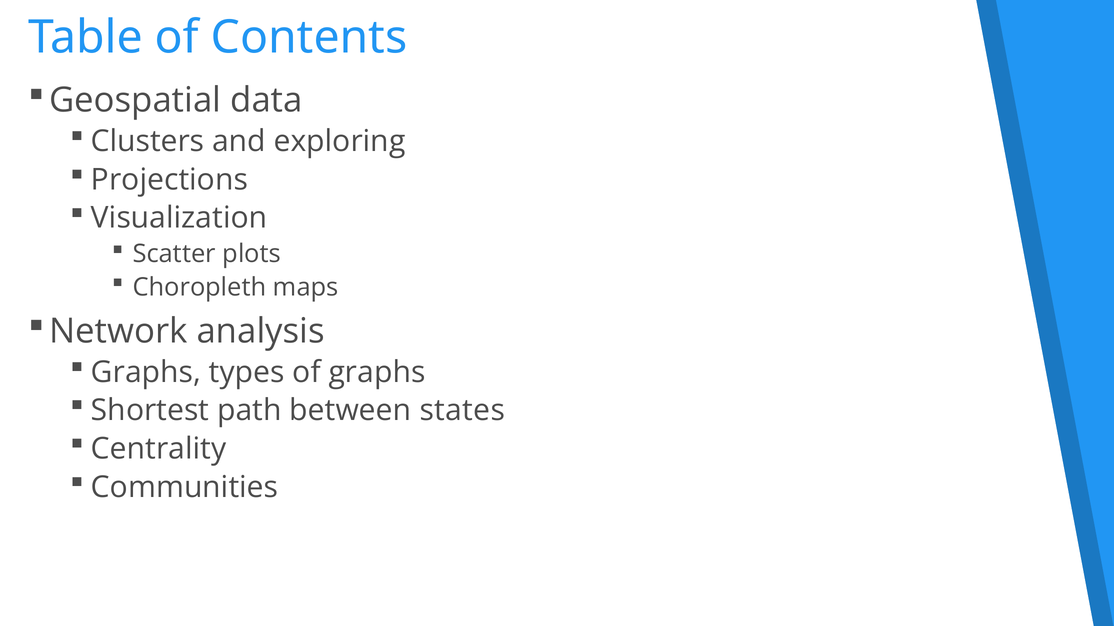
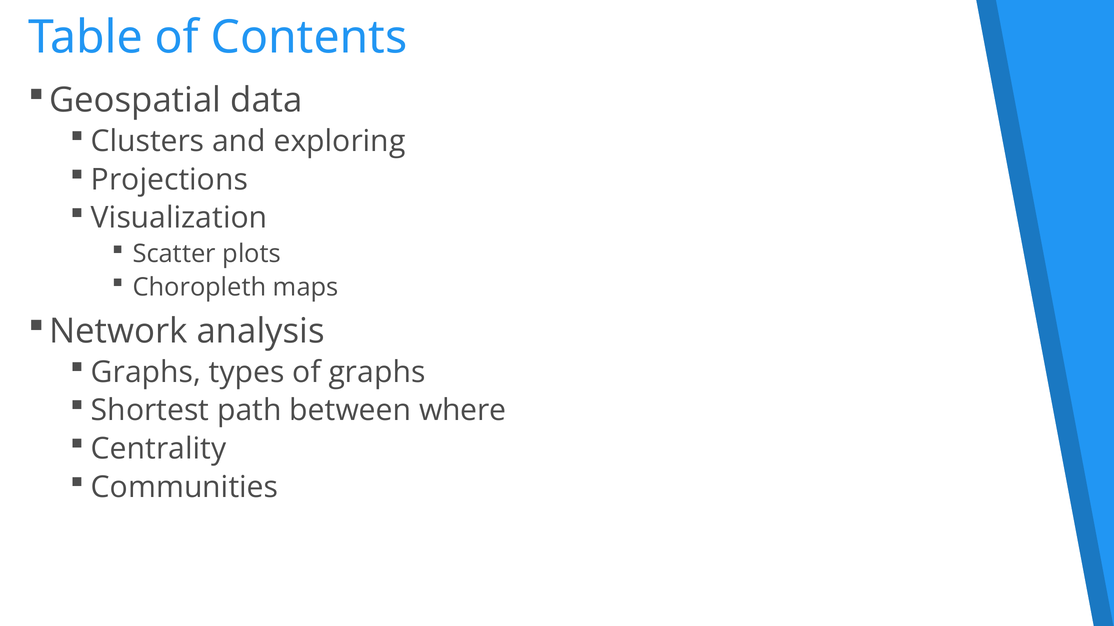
states: states -> where
